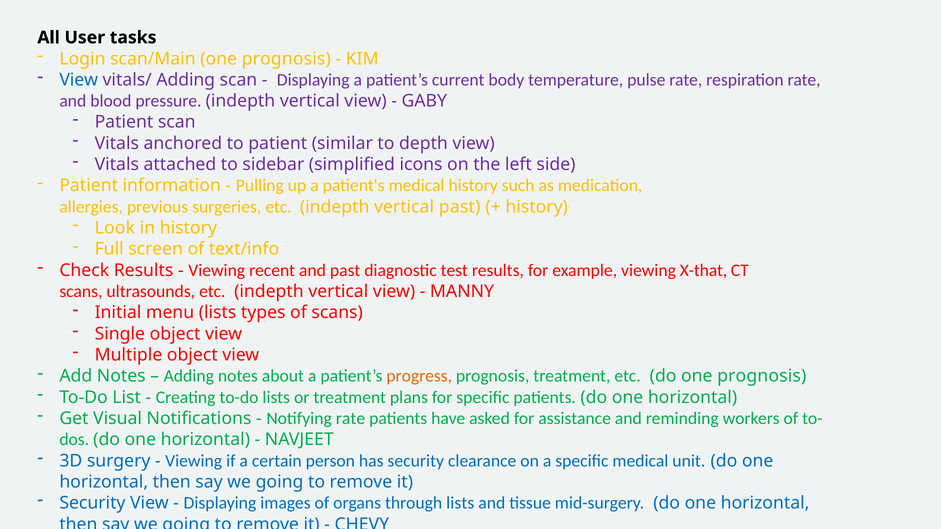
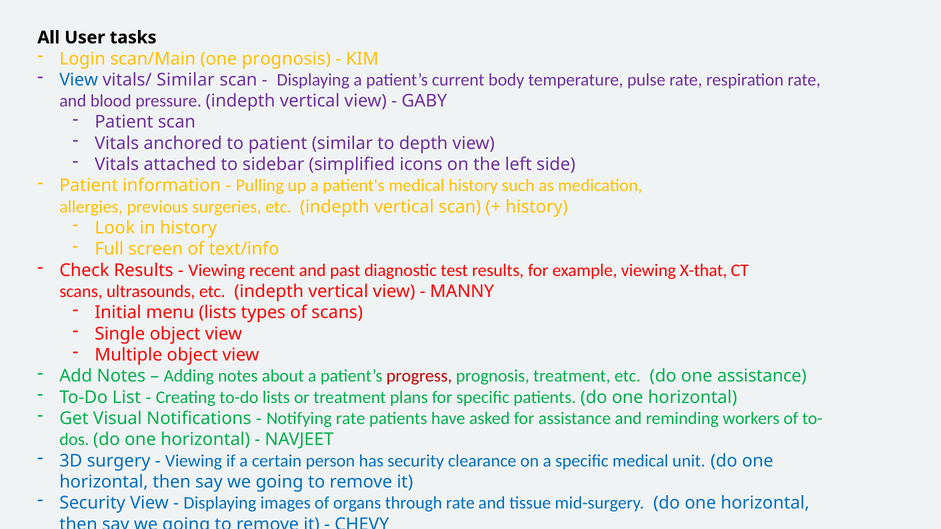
vitals/ Adding: Adding -> Similar
vertical past: past -> scan
progress colour: orange -> red
do one prognosis: prognosis -> assistance
through lists: lists -> rate
